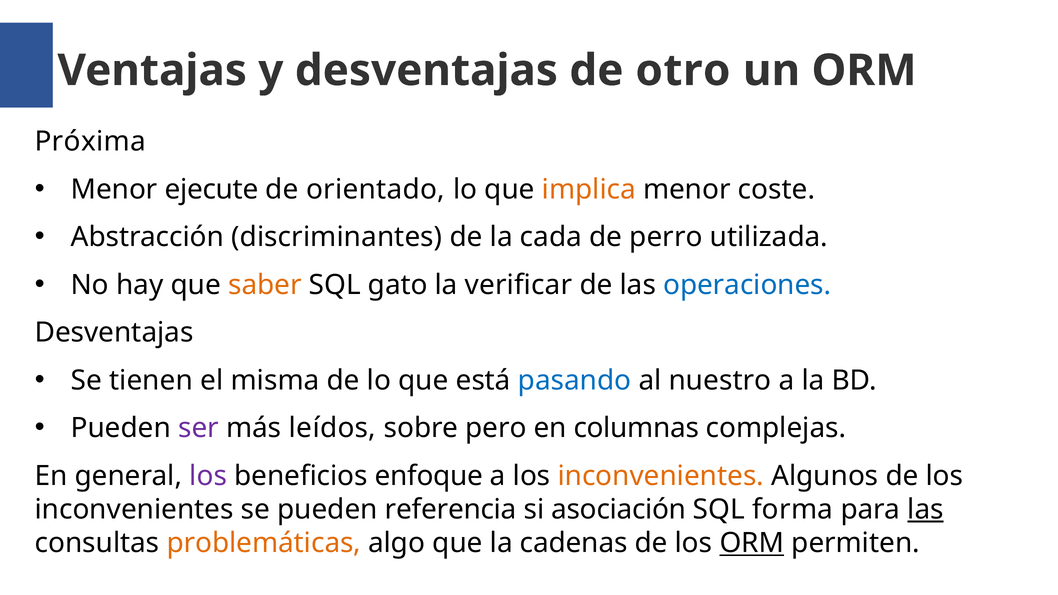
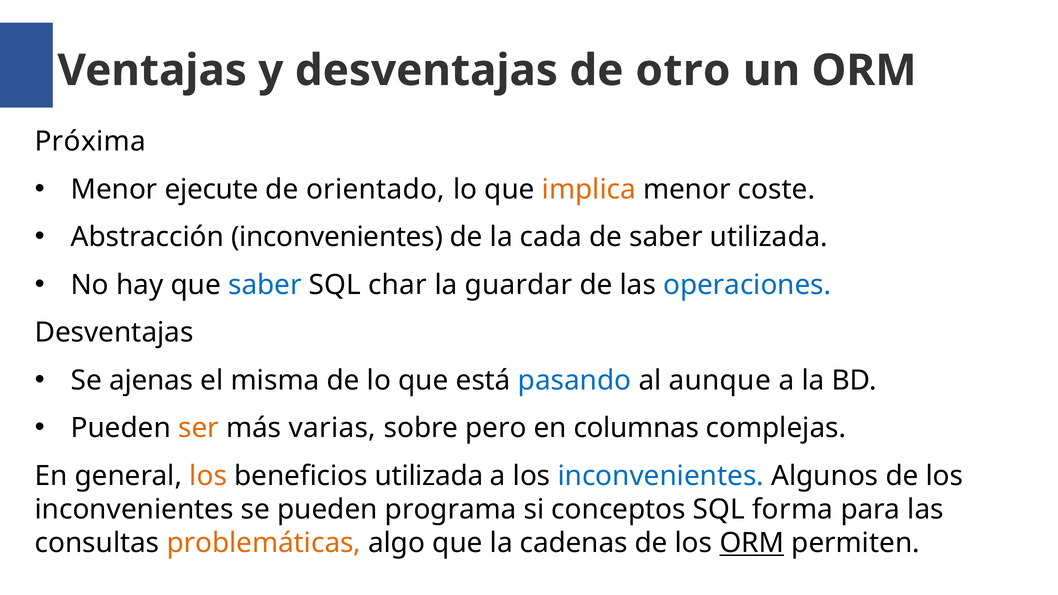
Abstracción discriminantes: discriminantes -> inconvenientes
de perro: perro -> saber
saber at (265, 285) colour: orange -> blue
gato: gato -> char
verificar: verificar -> guardar
tienen: tienen -> ajenas
nuestro: nuestro -> aunque
ser colour: purple -> orange
leídos: leídos -> varias
los at (208, 476) colour: purple -> orange
beneficios enfoque: enfoque -> utilizada
inconvenientes at (661, 476) colour: orange -> blue
referencia: referencia -> programa
asociación: asociación -> conceptos
las at (926, 510) underline: present -> none
